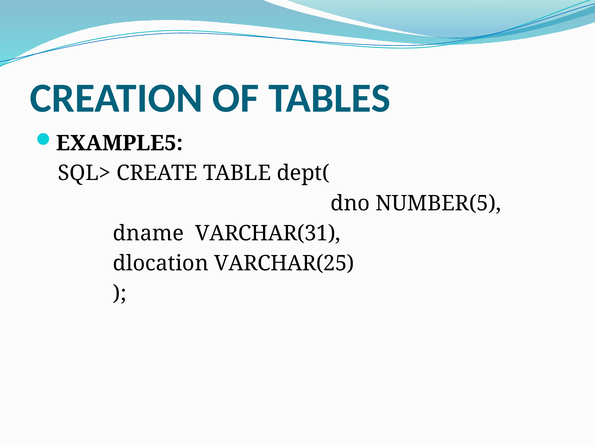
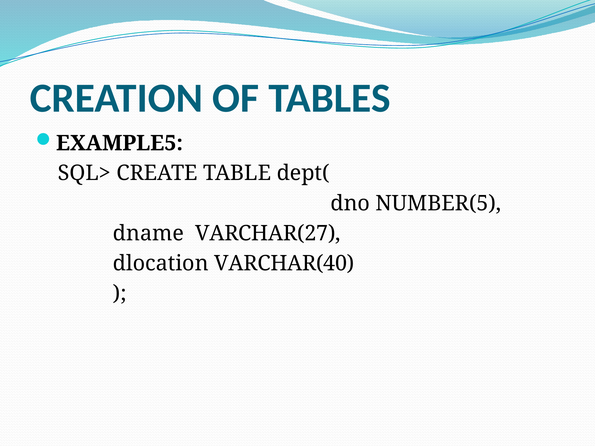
VARCHAR(31: VARCHAR(31 -> VARCHAR(27
VARCHAR(25: VARCHAR(25 -> VARCHAR(40
